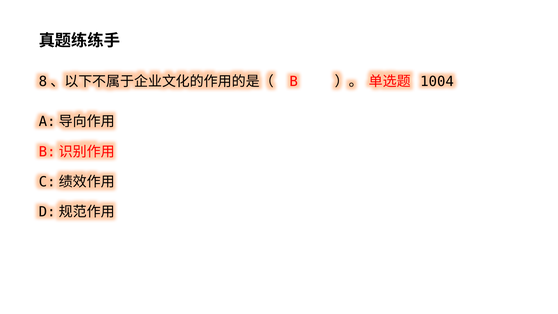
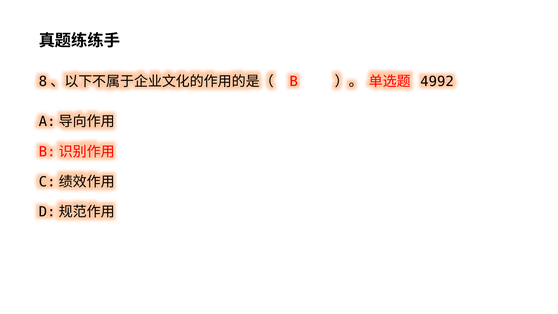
1004: 1004 -> 4992
